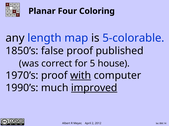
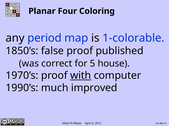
length: length -> period
5-colorable: 5-colorable -> 1-colorable
improved underline: present -> none
